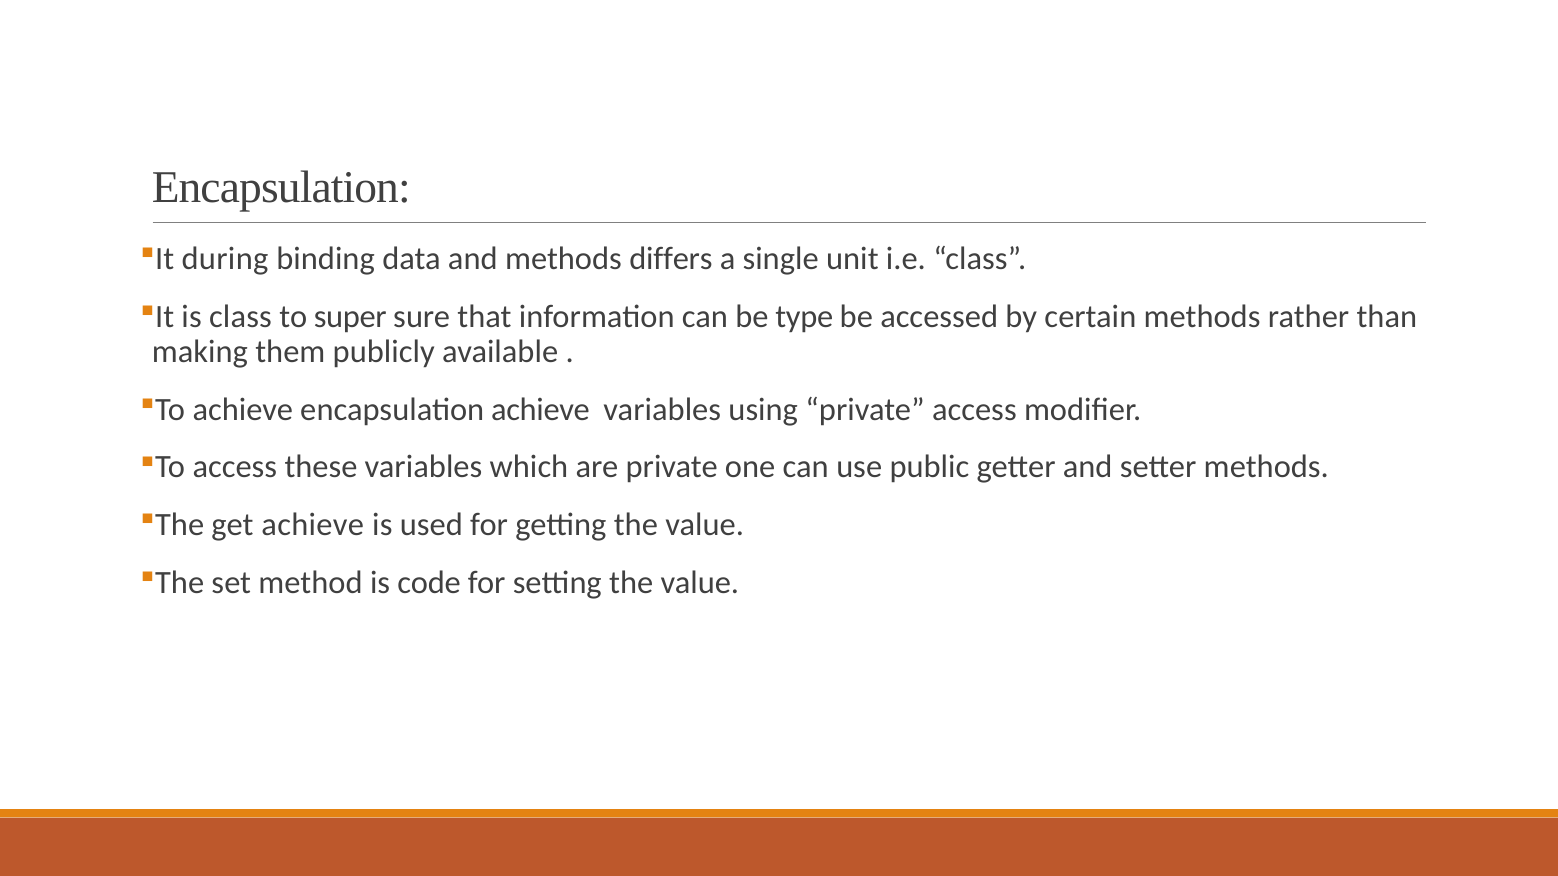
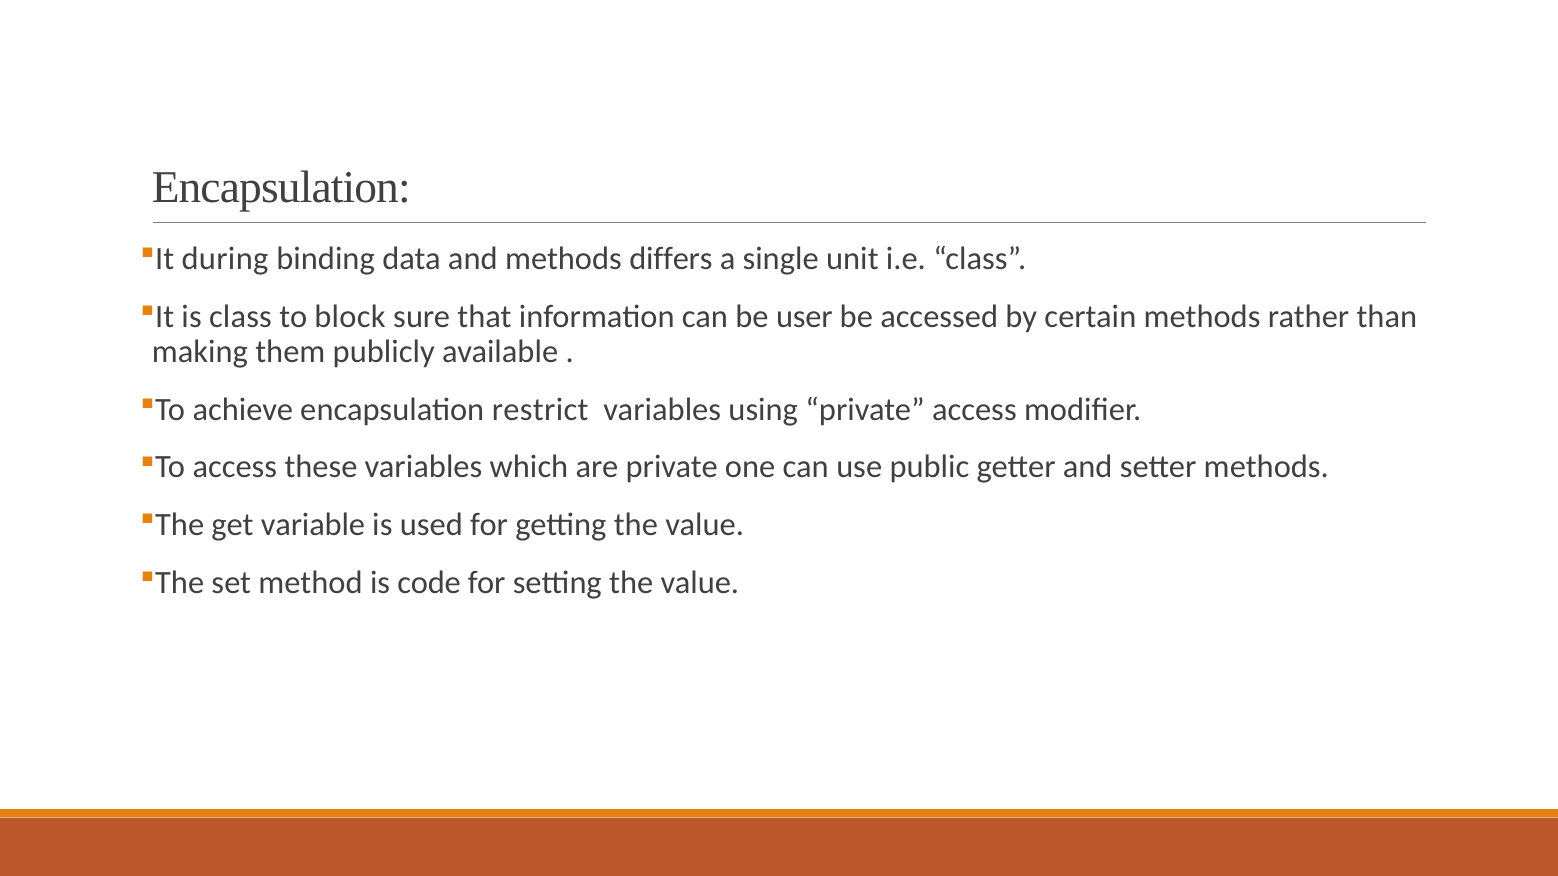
super: super -> block
type: type -> user
encapsulation achieve: achieve -> restrict
get achieve: achieve -> variable
